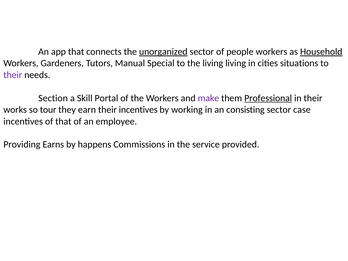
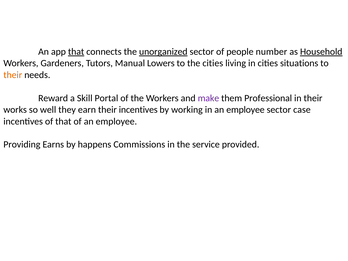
that at (76, 52) underline: none -> present
people workers: workers -> number
Special: Special -> Lowers
the living: living -> cities
their at (13, 75) colour: purple -> orange
Section: Section -> Reward
Professional underline: present -> none
tour: tour -> well
in an consisting: consisting -> employee
